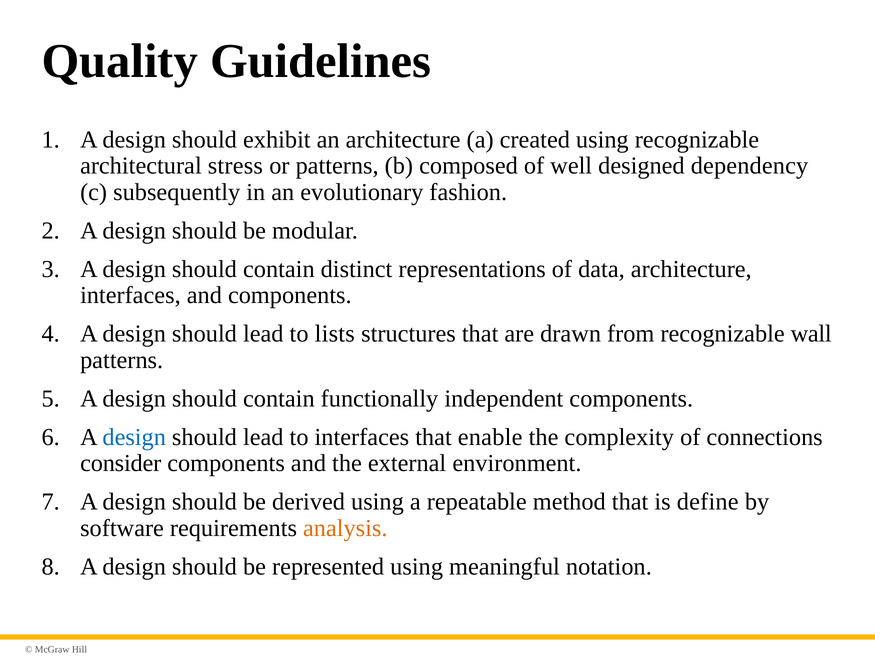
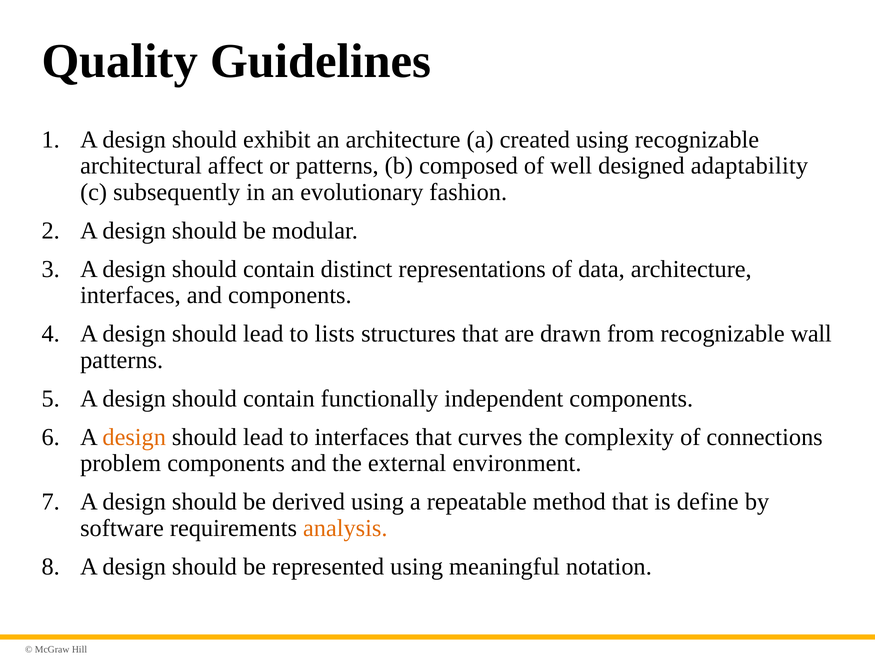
stress: stress -> affect
dependency: dependency -> adaptability
design at (134, 437) colour: blue -> orange
enable: enable -> curves
consider: consider -> problem
